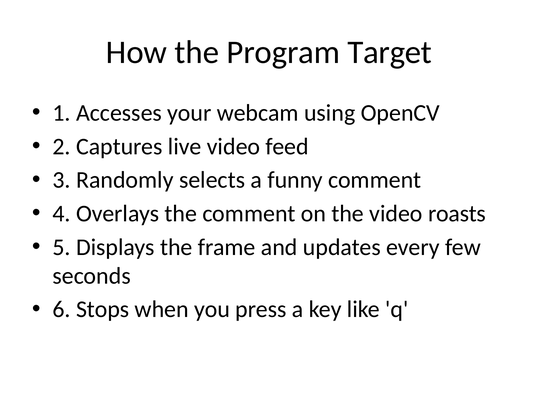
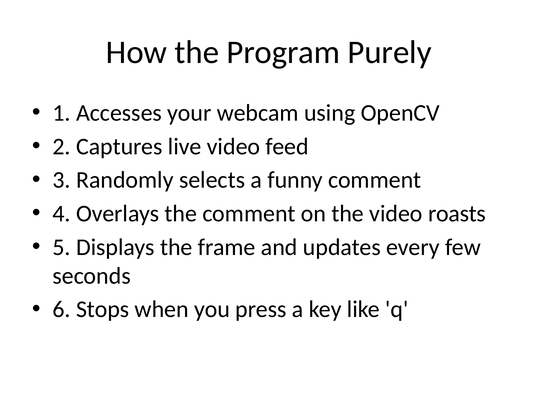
Target: Target -> Purely
